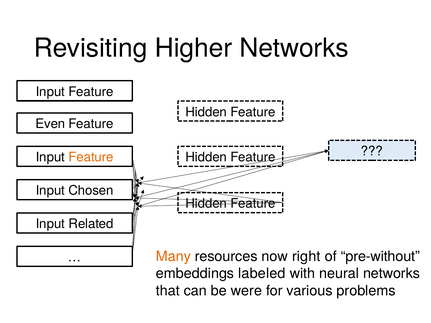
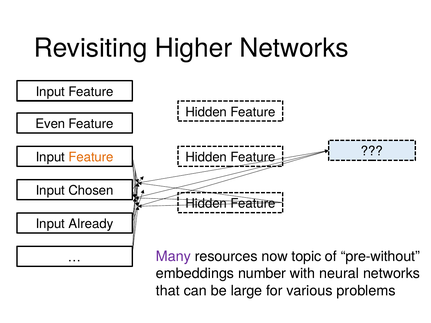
Related: Related -> Already
Many colour: orange -> purple
right: right -> topic
labeled: labeled -> number
were: were -> large
